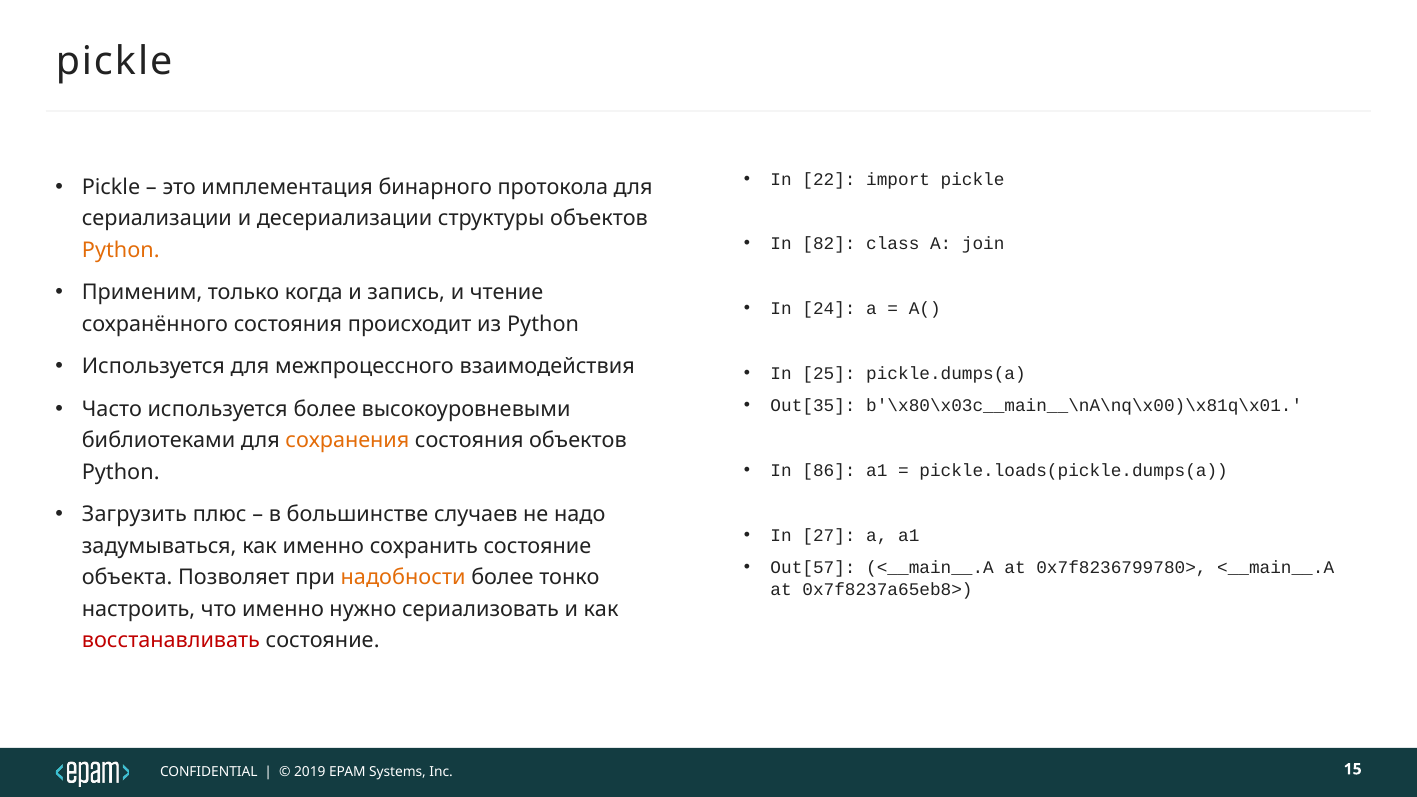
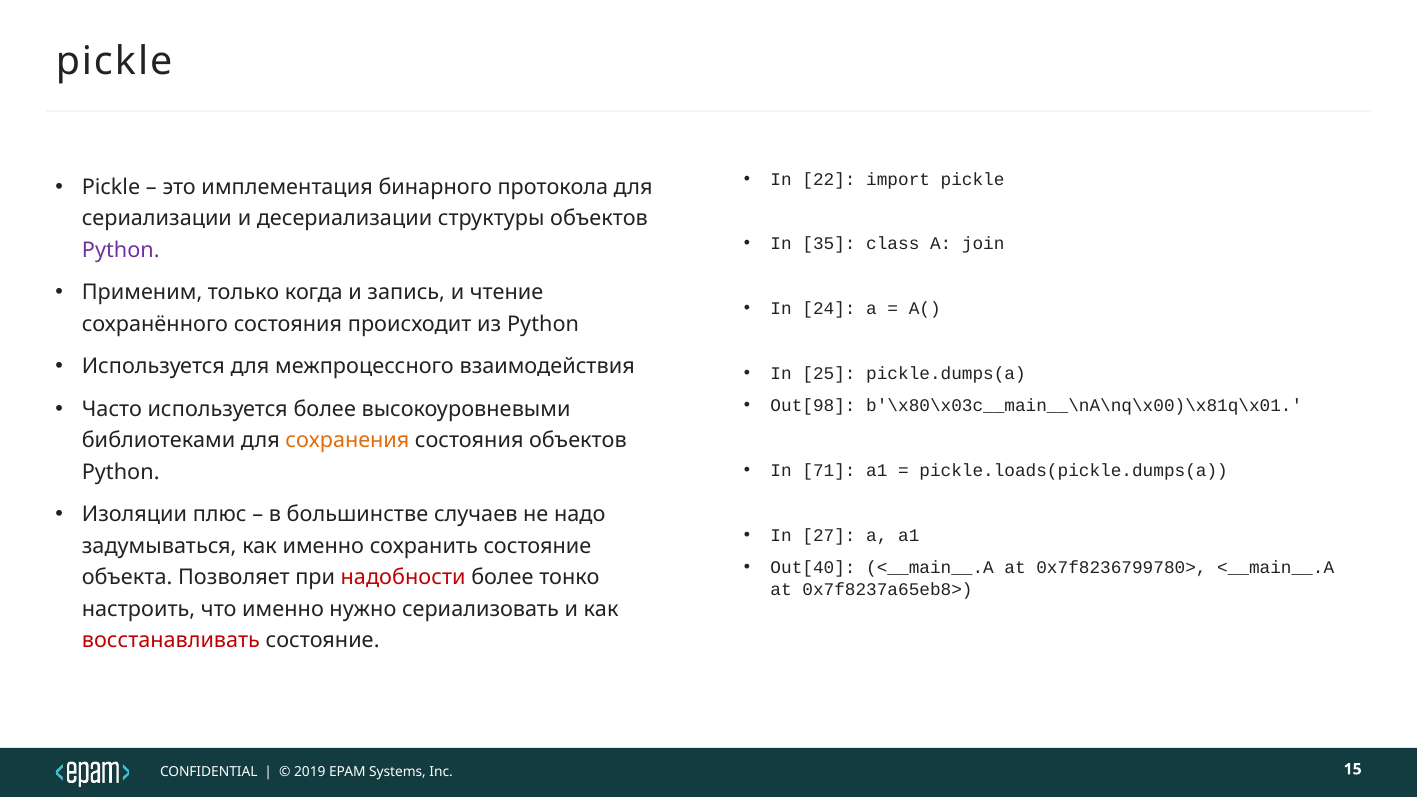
82: 82 -> 35
Python at (121, 250) colour: orange -> purple
Out[35: Out[35 -> Out[98
86: 86 -> 71
Загрузить: Загрузить -> Изоляции
Out[57: Out[57 -> Out[40
надобности colour: orange -> red
